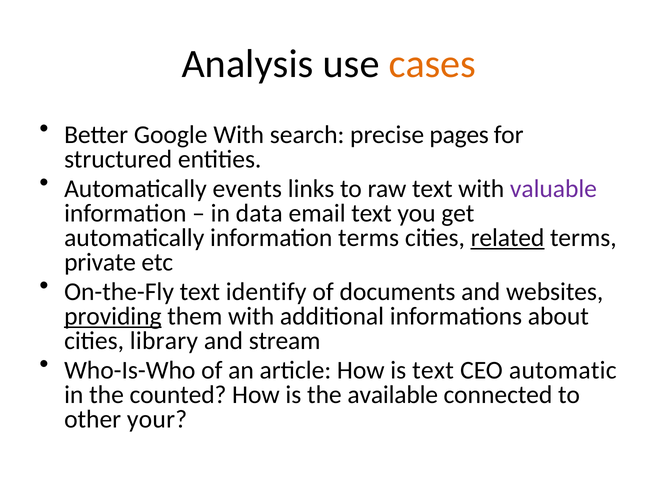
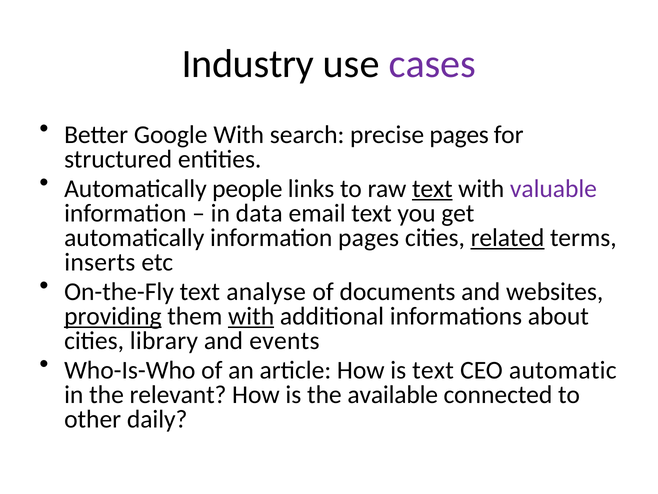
Analysis: Analysis -> Industry
cases colour: orange -> purple
events: events -> people
text at (432, 188) underline: none -> present
information terms: terms -> pages
private: private -> inserts
identify: identify -> analyse
with at (251, 316) underline: none -> present
stream: stream -> events
counted: counted -> relevant
your: your -> daily
